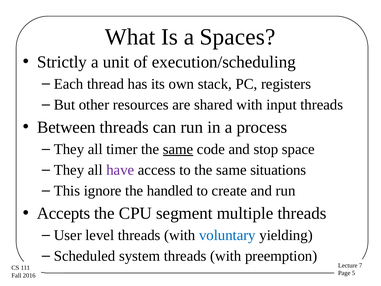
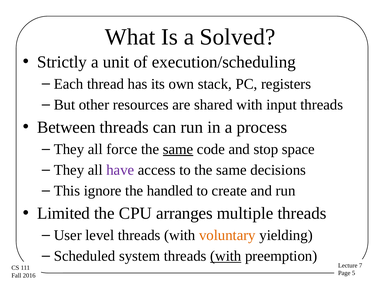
Spaces: Spaces -> Solved
timer: timer -> force
situations: situations -> decisions
Accepts: Accepts -> Limited
segment: segment -> arranges
voluntary colour: blue -> orange
with at (226, 256) underline: none -> present
